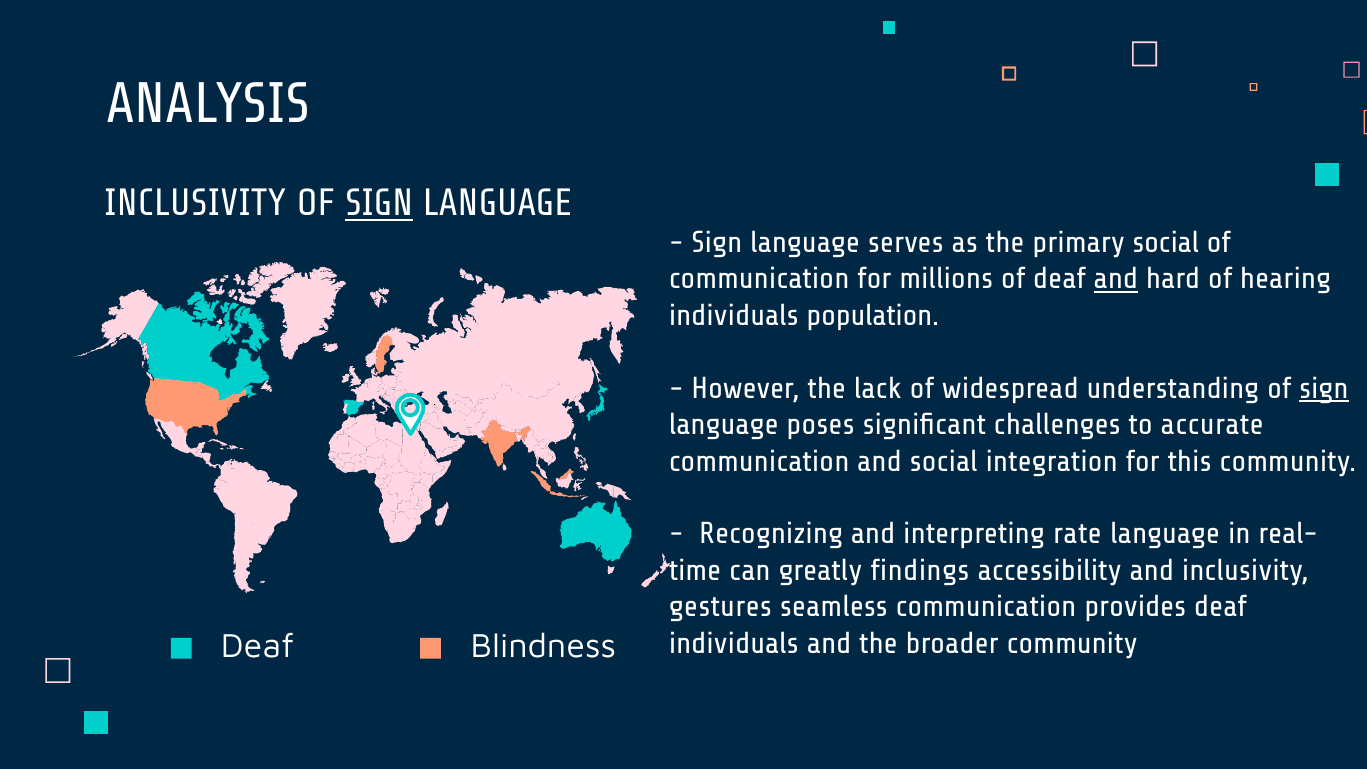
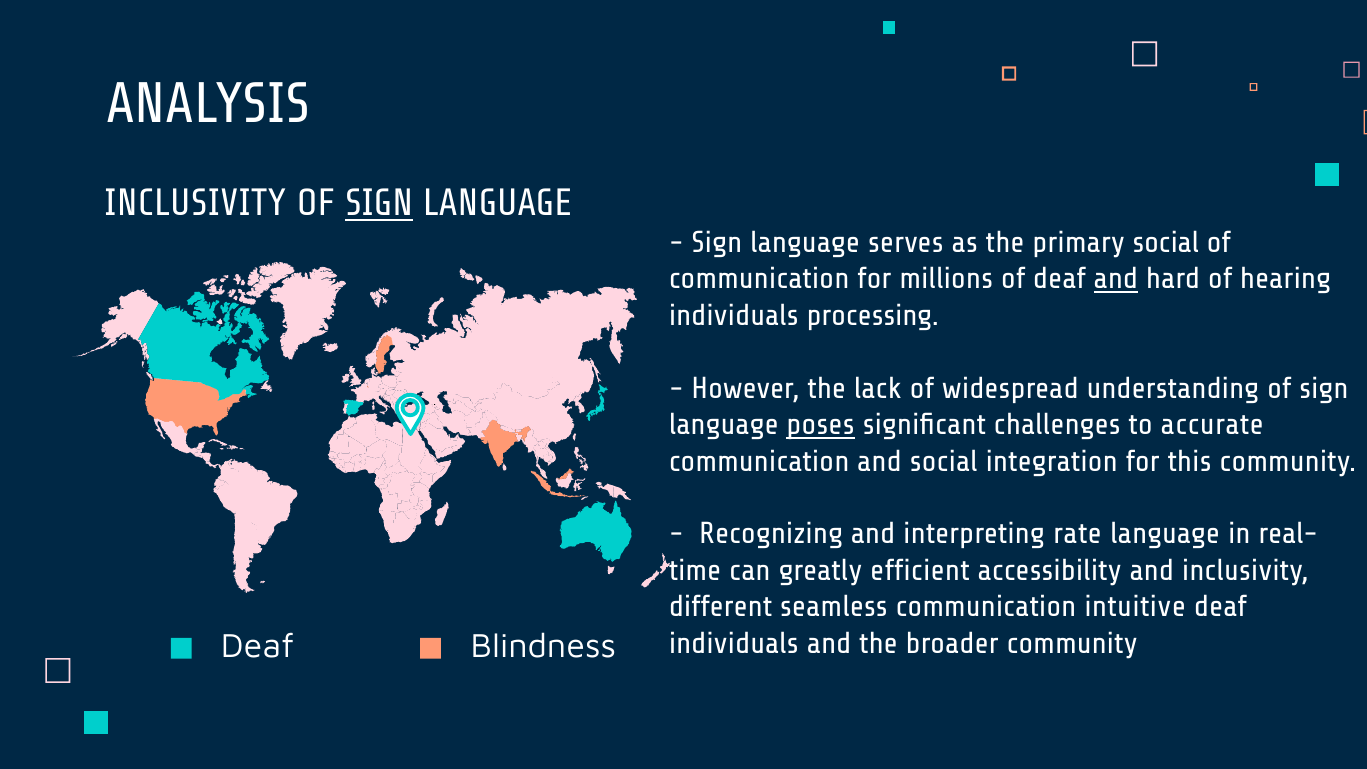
population: population -> processing
sign at (1324, 388) underline: present -> none
poses underline: none -> present
findings: findings -> efficient
gestures: gestures -> different
provides: provides -> intuitive
